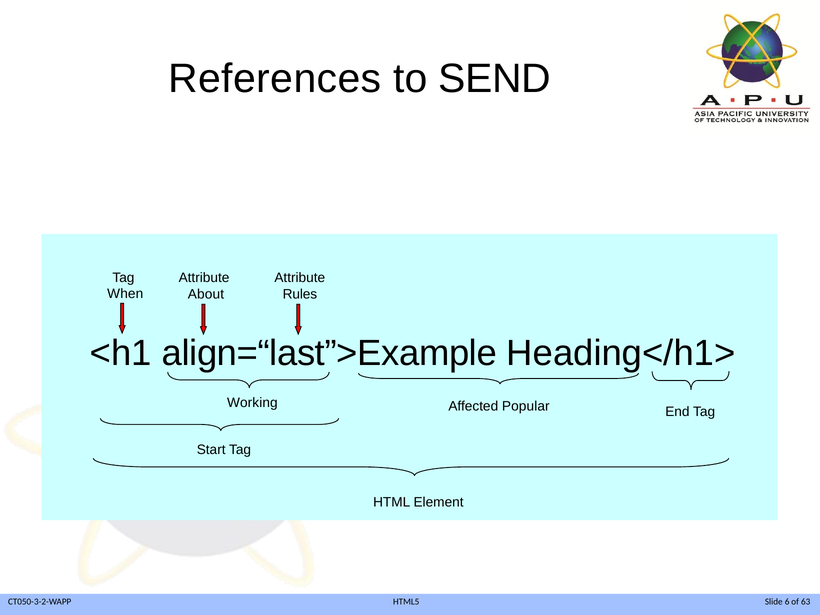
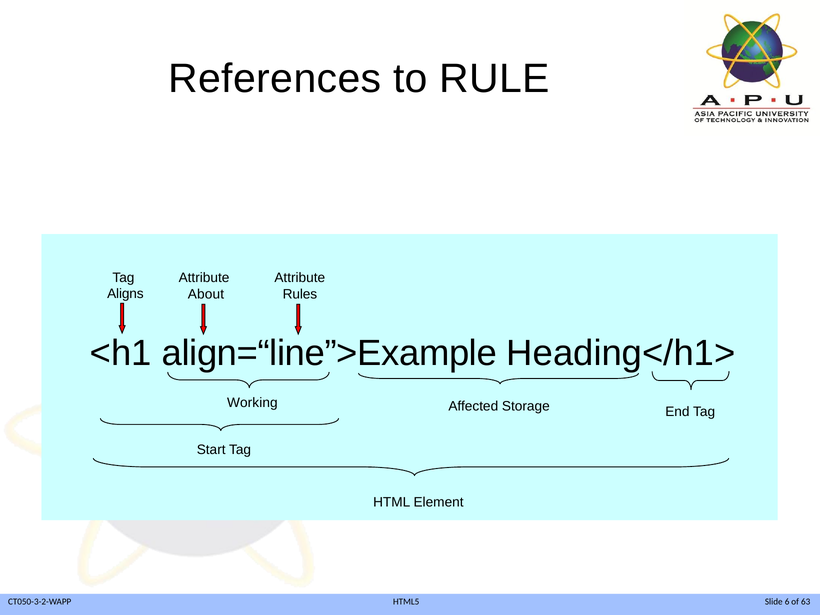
SEND: SEND -> RULE
When: When -> Aligns
align=“last”>Example: align=“last”>Example -> align=“line”>Example
Popular: Popular -> Storage
